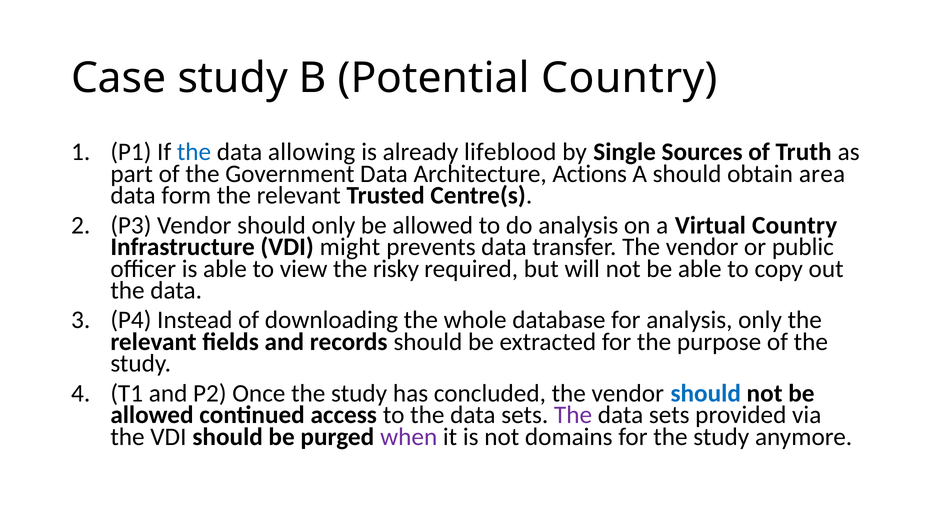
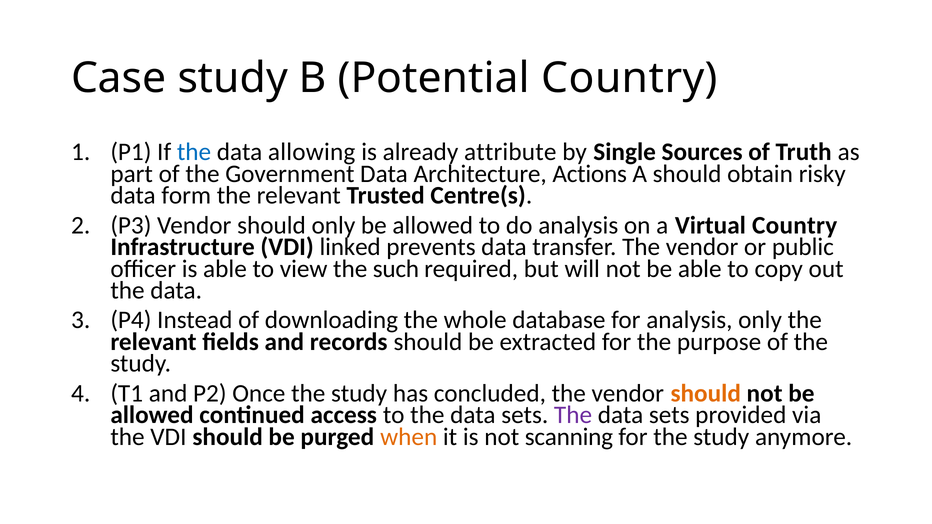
lifeblood: lifeblood -> attribute
area: area -> risky
might: might -> linked
risky: risky -> such
should at (706, 393) colour: blue -> orange
when colour: purple -> orange
domains: domains -> scanning
